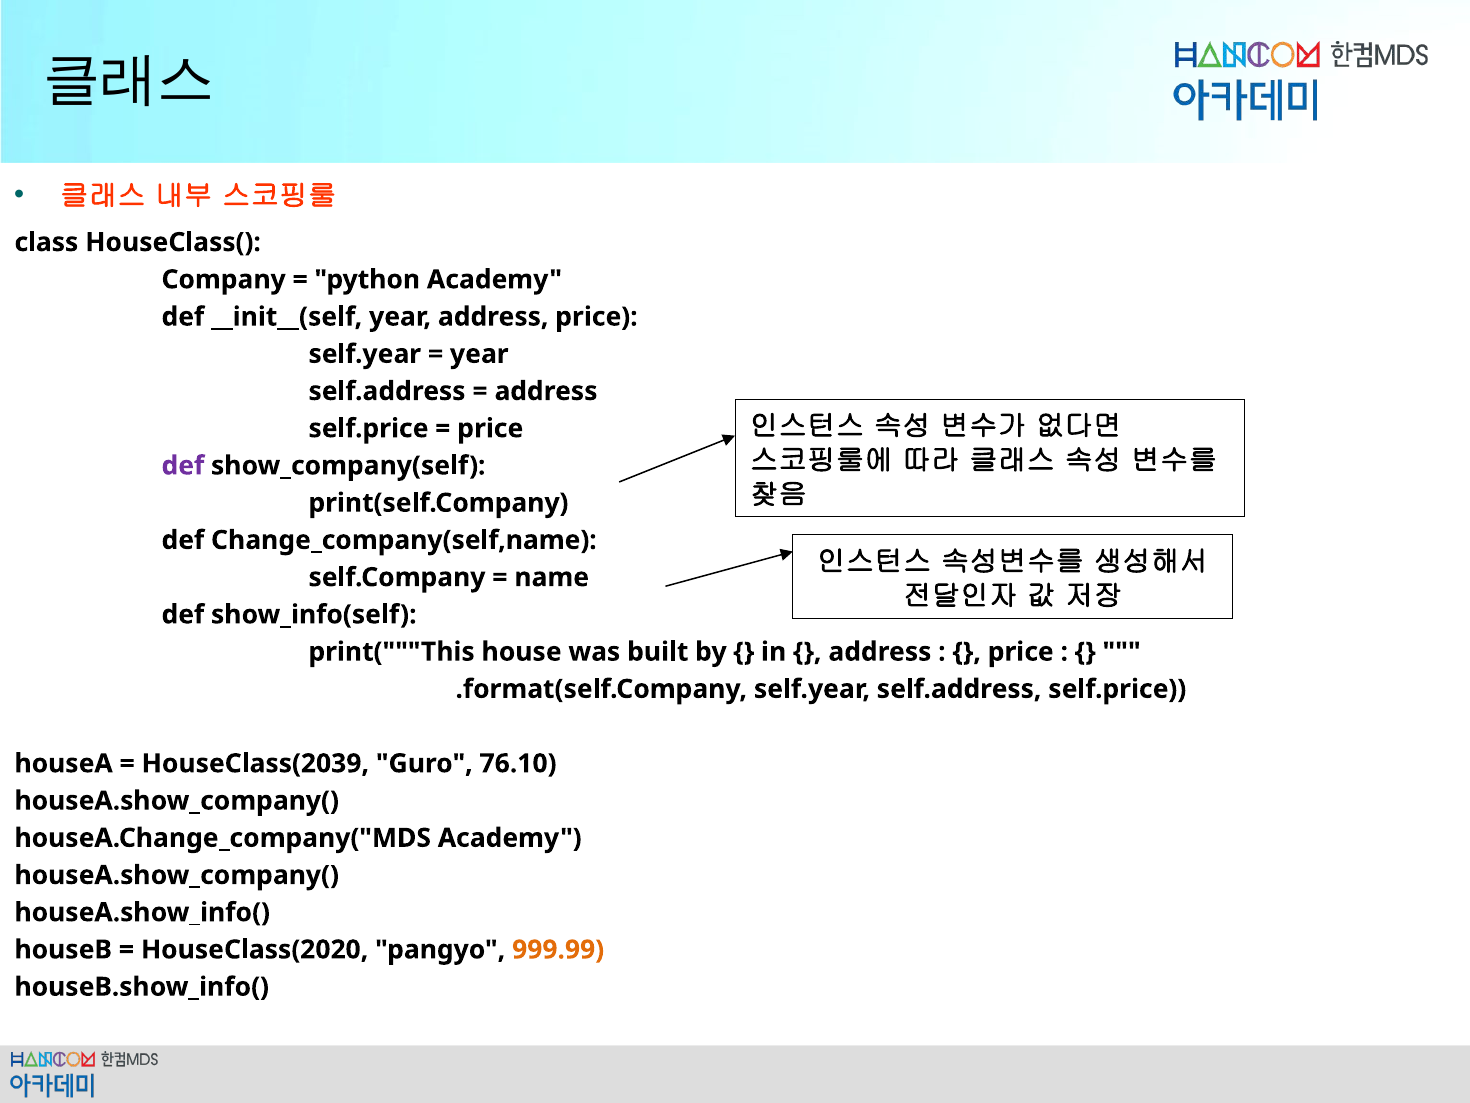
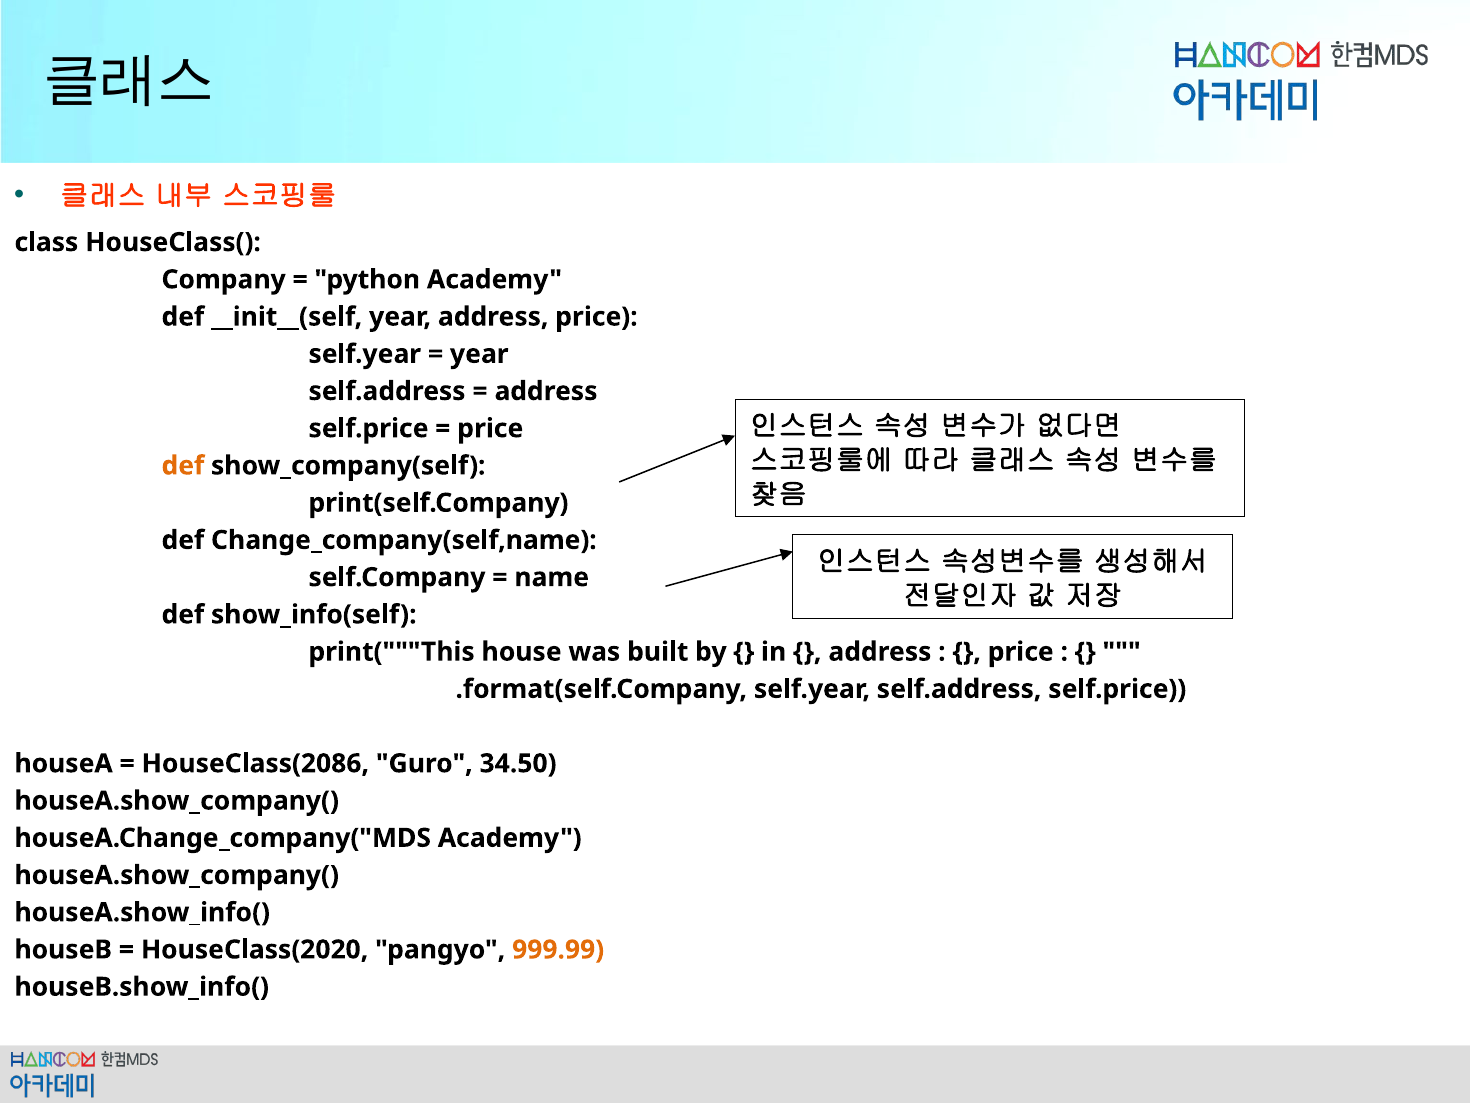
def at (183, 466) colour: purple -> orange
HouseClass(2039: HouseClass(2039 -> HouseClass(2086
76.10: 76.10 -> 34.50
